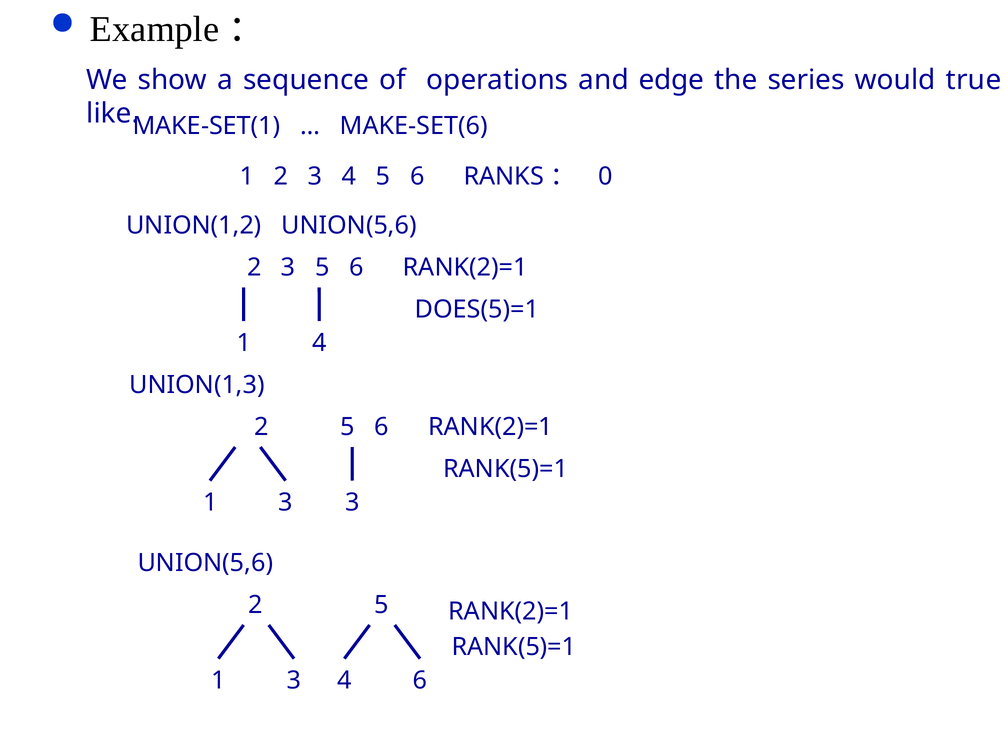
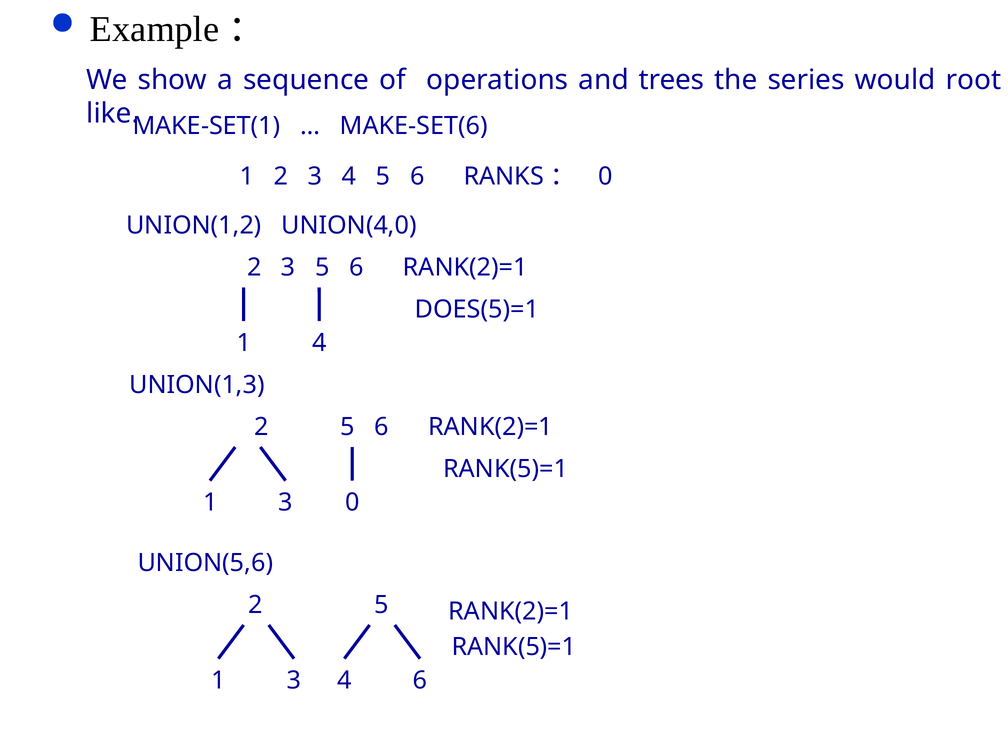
edge: edge -> trees
true: true -> root
UNION(1,2 UNION(5,6: UNION(5,6 -> UNION(4,0
1 3: 3 -> 0
